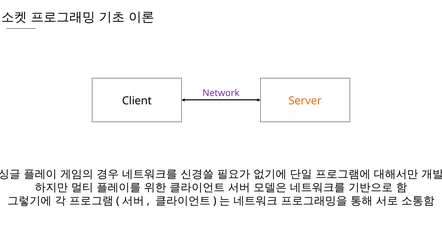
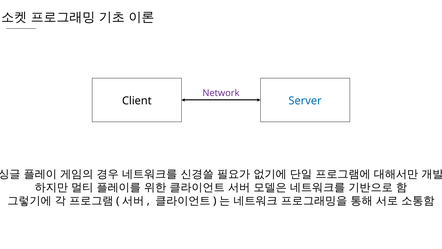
Server colour: orange -> blue
